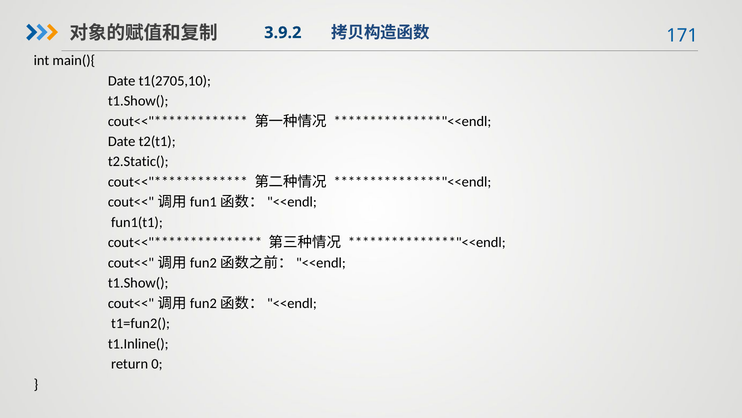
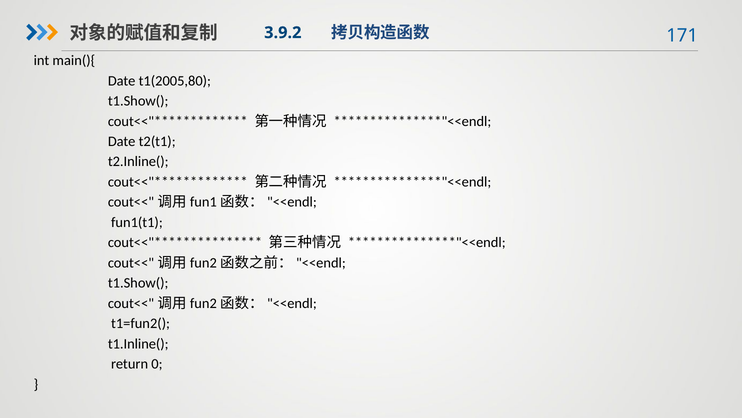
t1(2705,10: t1(2705,10 -> t1(2005,80
t2.Static(: t2.Static( -> t2.Inline(
